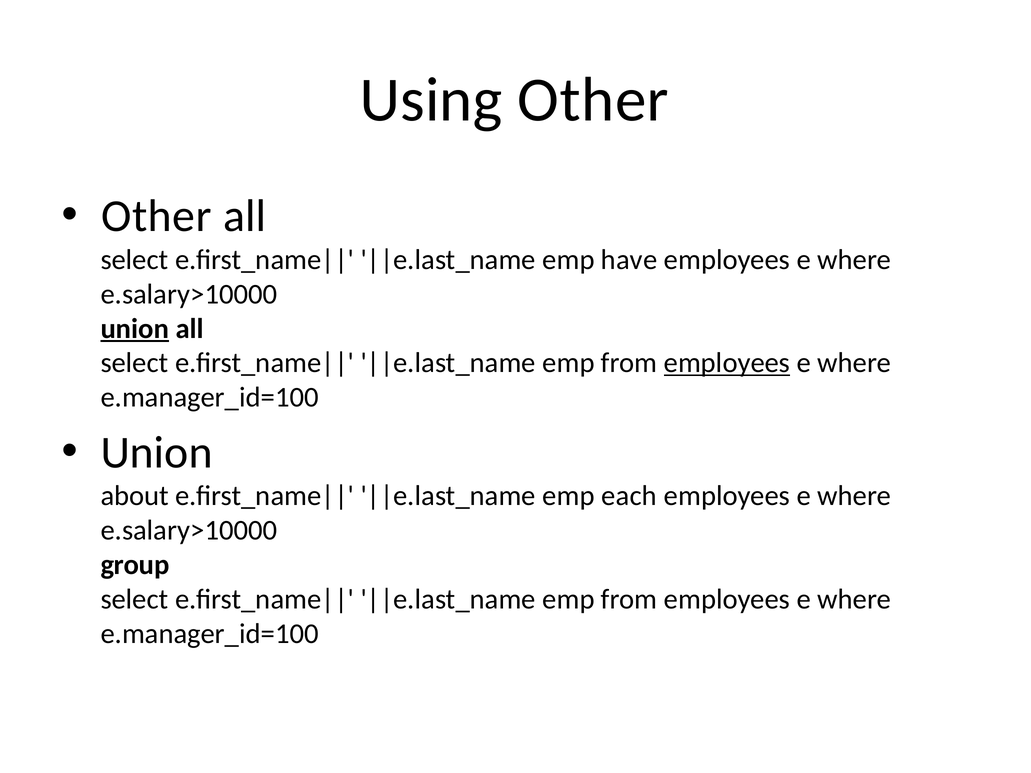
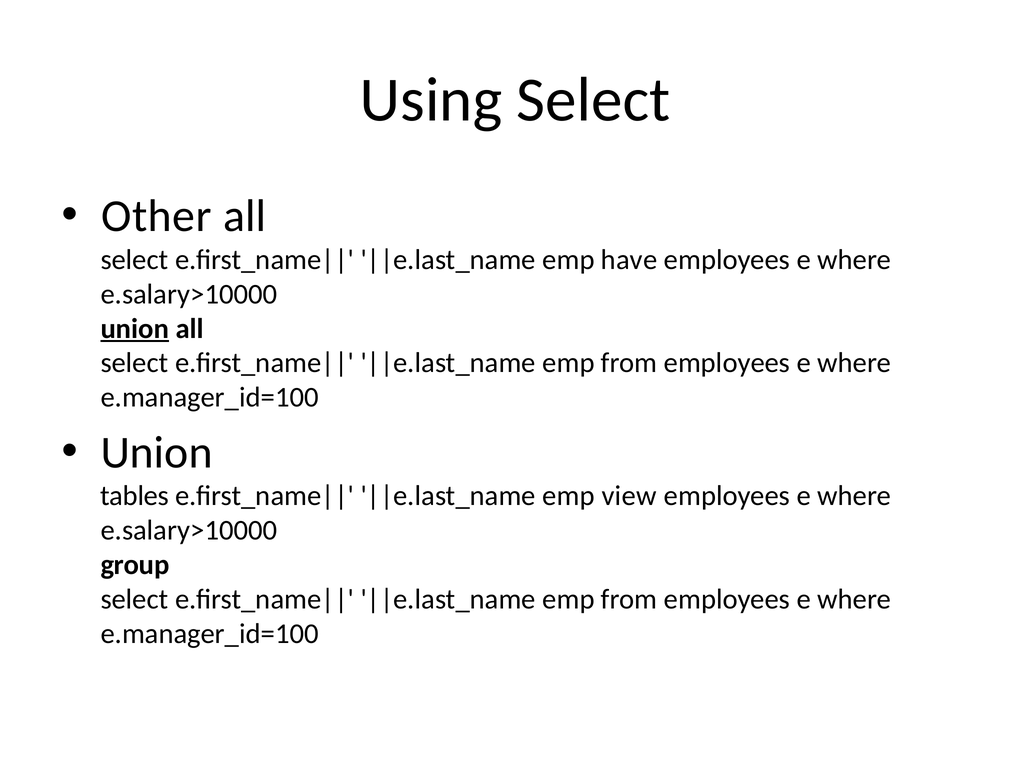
Using Other: Other -> Select
employees at (727, 363) underline: present -> none
about: about -> tables
each: each -> view
